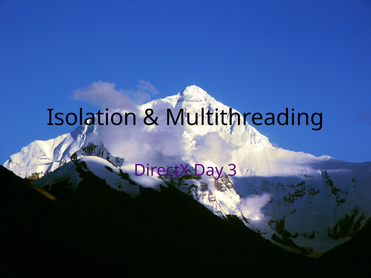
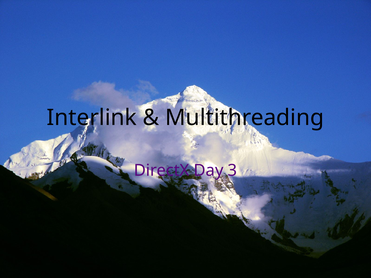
Isolation: Isolation -> Interlink
